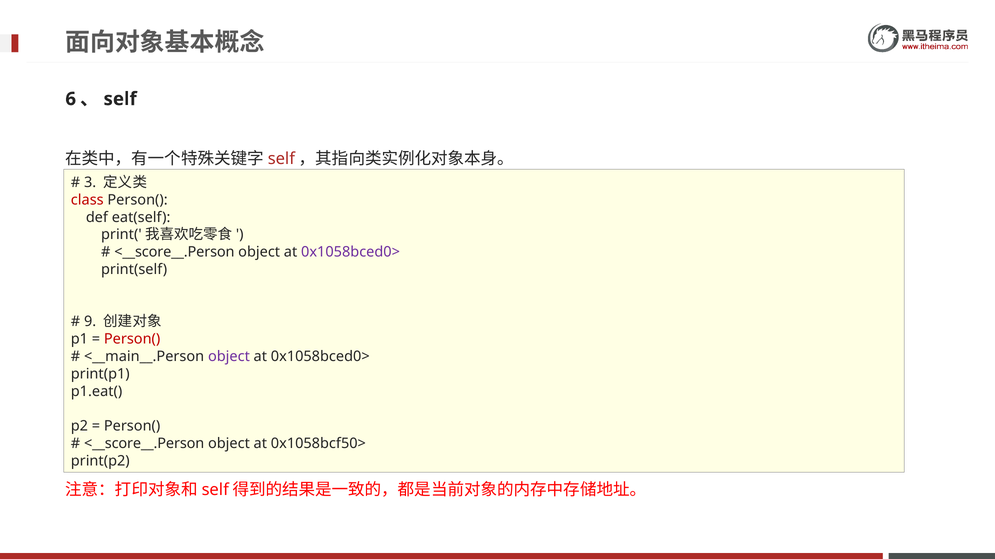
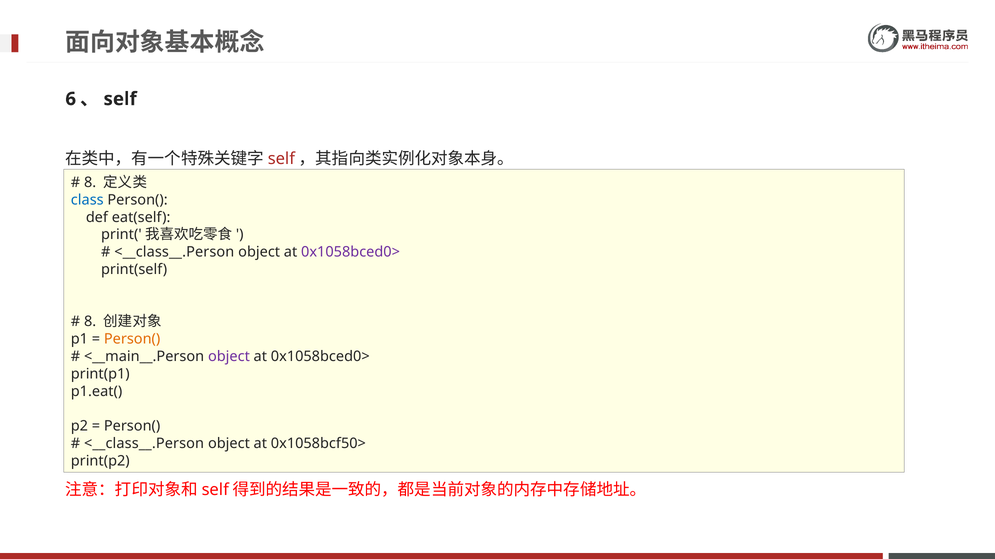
3 at (90, 183): 3 -> 8
class colour: red -> blue
<__score__.Person at (174, 252): <__score__.Person -> <__class__.Person
9 at (90, 322): 9 -> 8
Person( at (132, 339) colour: red -> orange
<__score__.Person at (144, 444): <__score__.Person -> <__class__.Person
